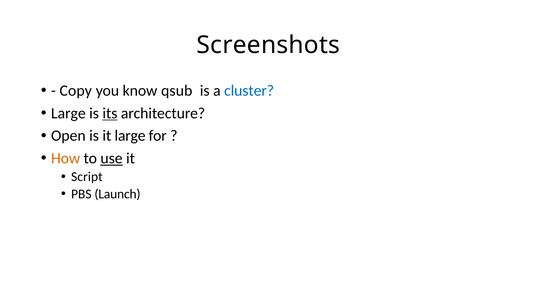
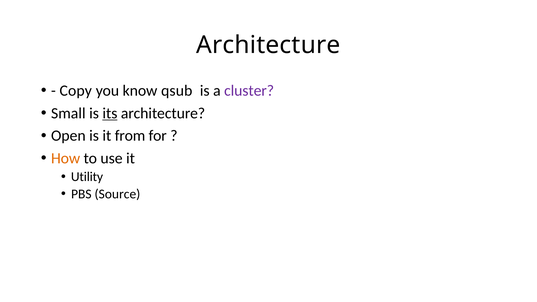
Screenshots at (268, 45): Screenshots -> Architecture
cluster colour: blue -> purple
Large at (68, 113): Large -> Small
it large: large -> from
use underline: present -> none
Script: Script -> Utility
Launch: Launch -> Source
